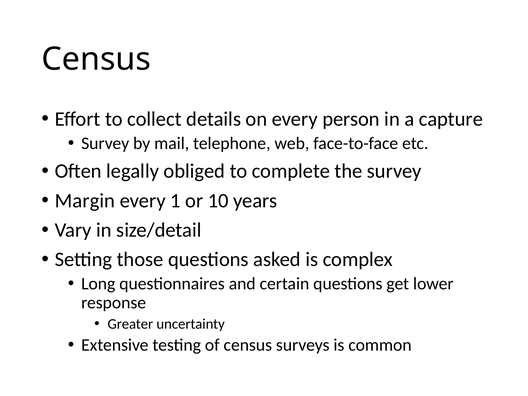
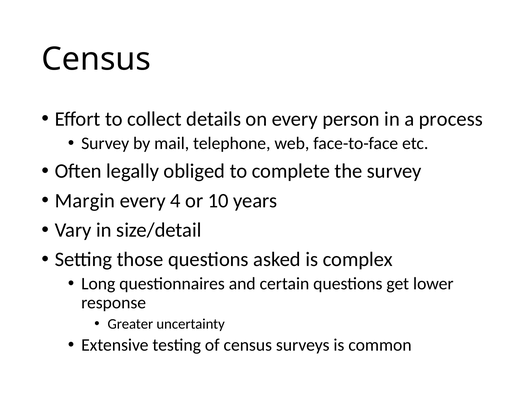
capture: capture -> process
1: 1 -> 4
